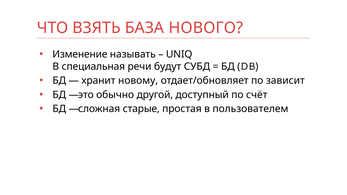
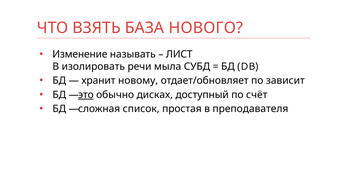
UNIQ: UNIQ -> ЛИСТ
специальная: специальная -> изолировать
будут: будут -> мыла
это underline: none -> present
другой: другой -> дисках
старые: старые -> список
пользователем: пользователем -> преподавателя
